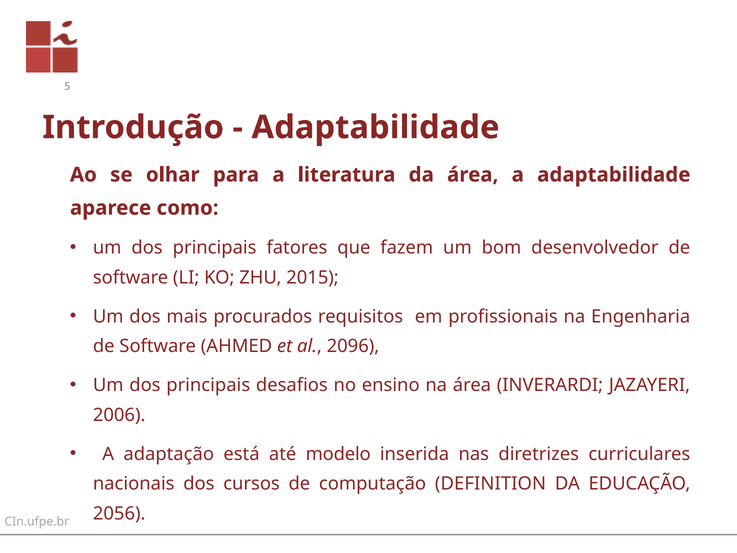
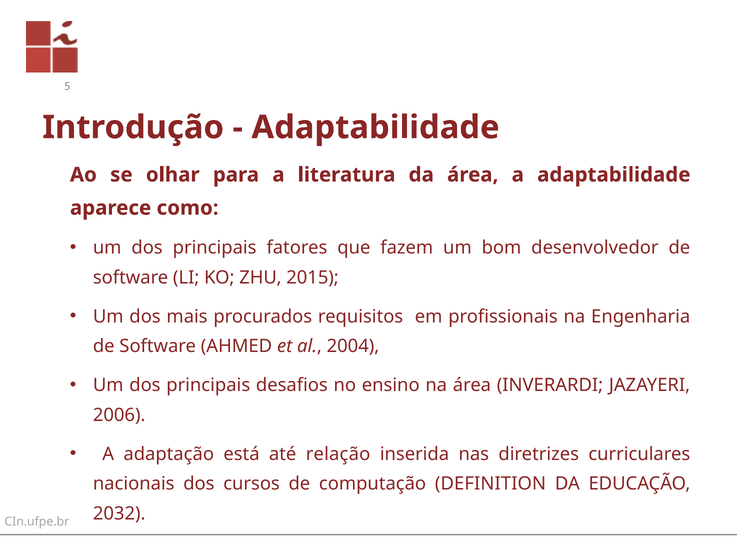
2096: 2096 -> 2004
modelo: modelo -> relação
2056: 2056 -> 2032
